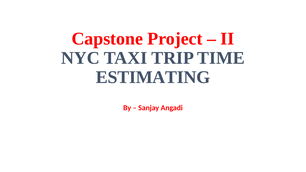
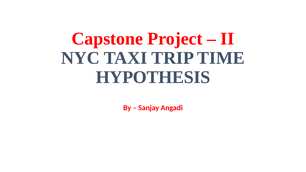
ESTIMATING: ESTIMATING -> HYPOTHESIS
